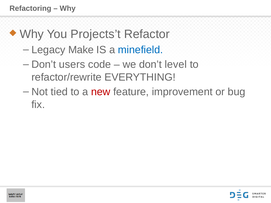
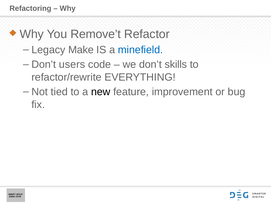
Projects’t: Projects’t -> Remove’t
level: level -> skills
new colour: red -> black
